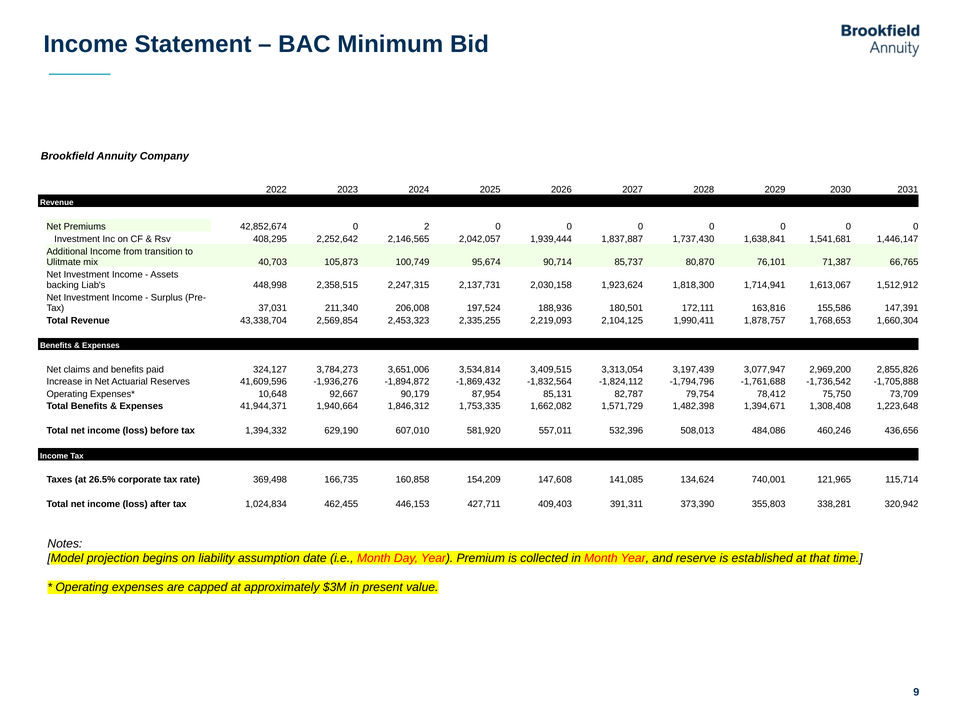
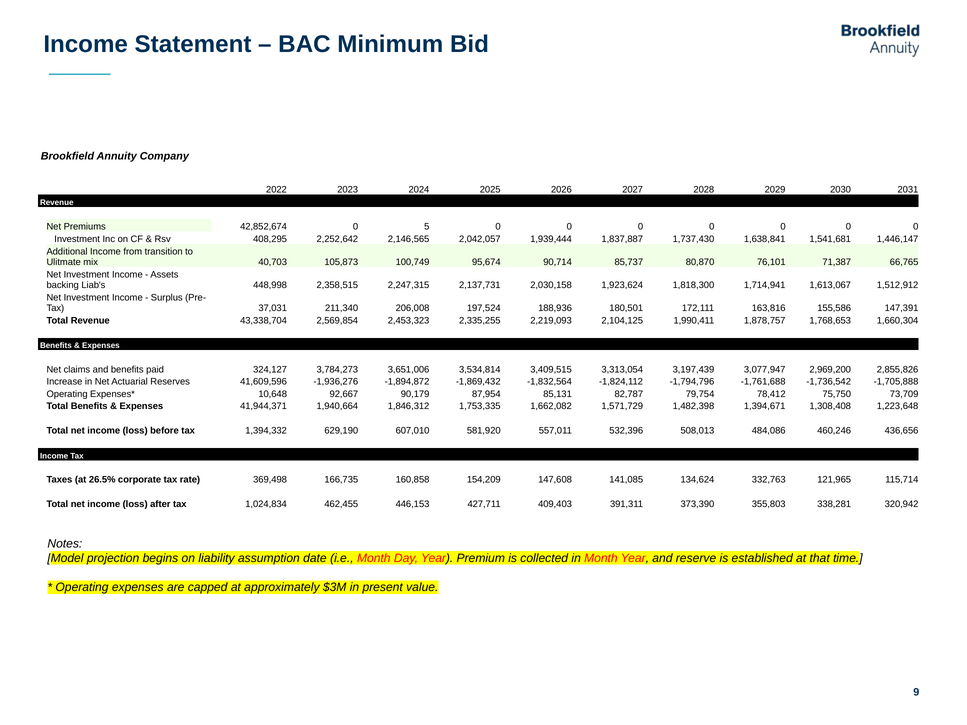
2: 2 -> 5
740,001: 740,001 -> 332,763
